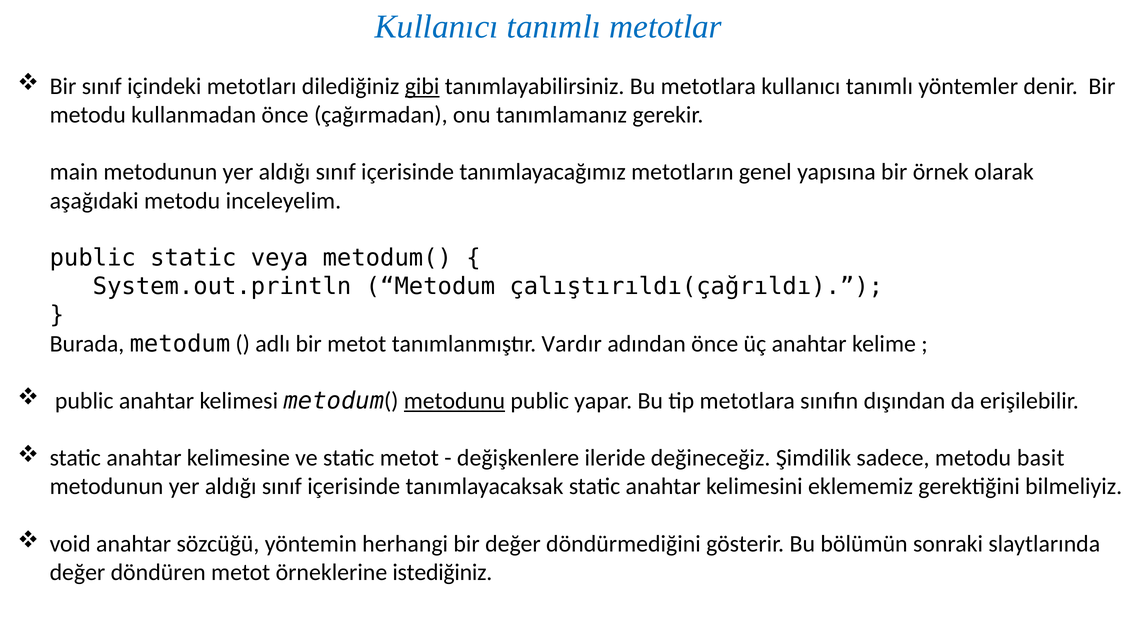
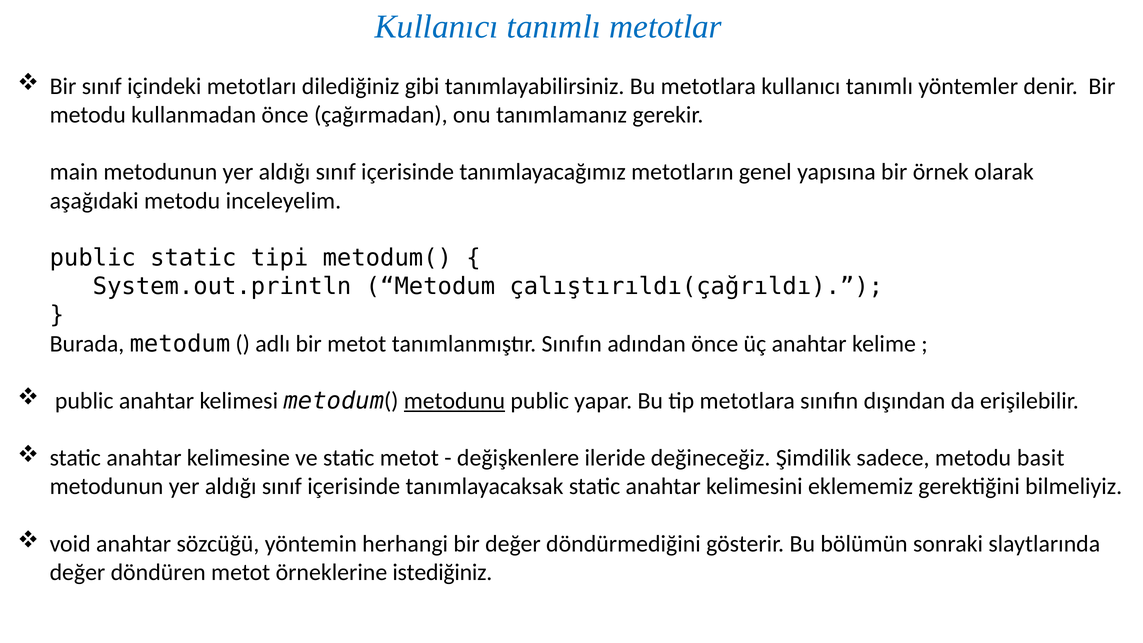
gibi underline: present -> none
veya: veya -> tipi
tanımlanmıştır Vardır: Vardır -> Sınıfın
